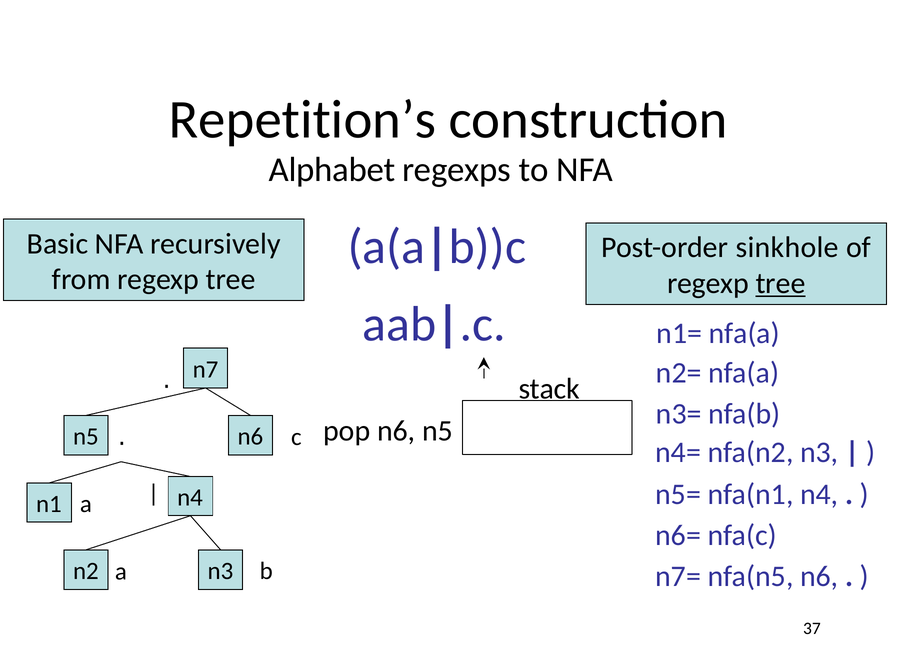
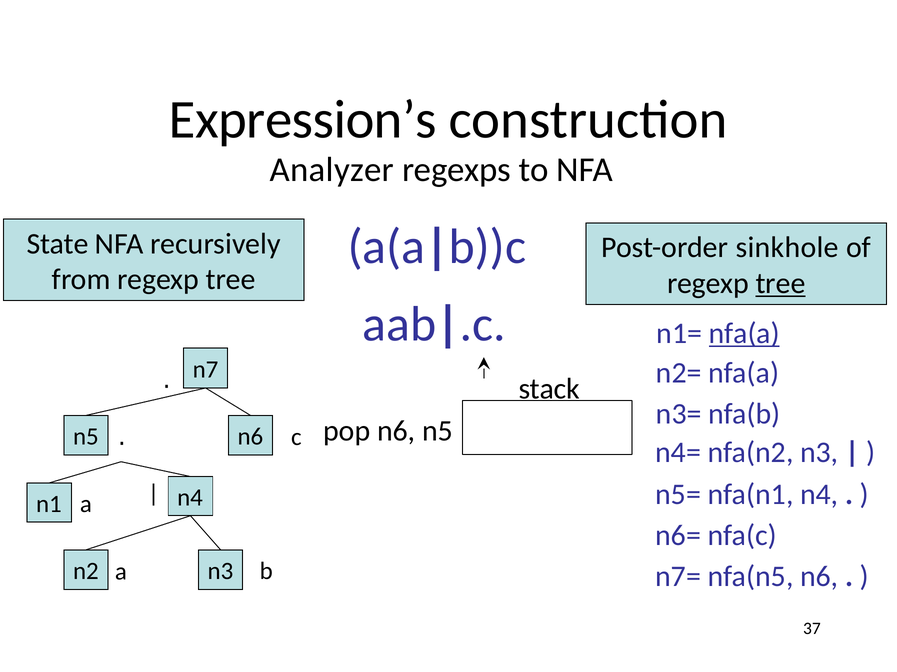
Repetition’s: Repetition’s -> Expression’s
Alphabet: Alphabet -> Analyzer
Basic: Basic -> State
nfa(a at (744, 334) underline: none -> present
